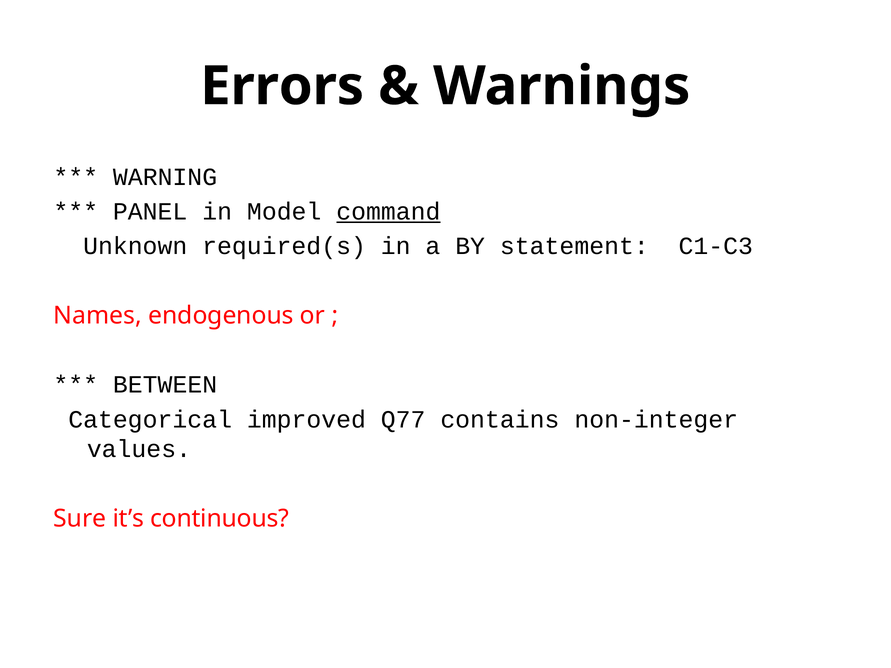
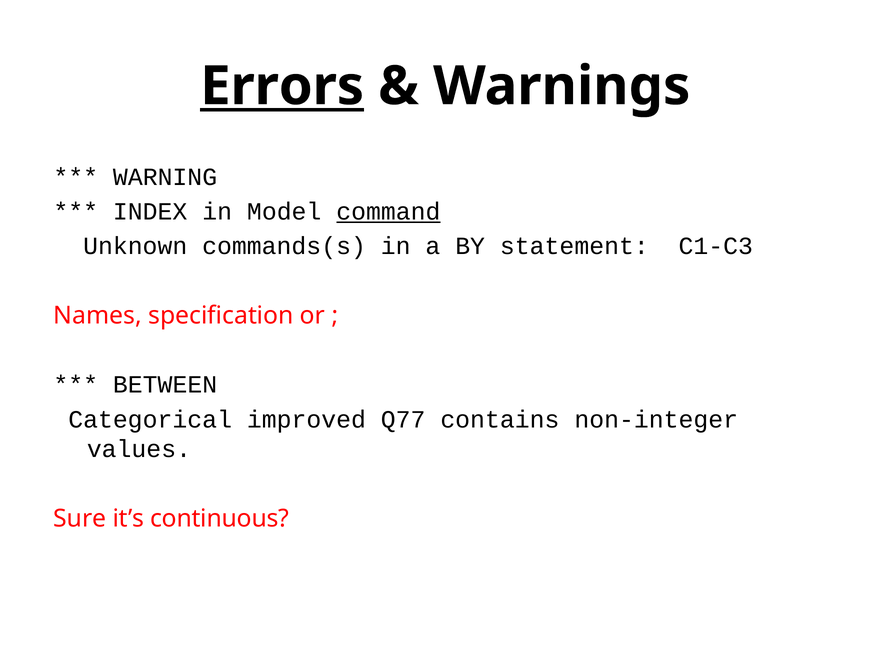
Errors underline: none -> present
PANEL: PANEL -> INDEX
required(s: required(s -> commands(s
endogenous: endogenous -> specification
